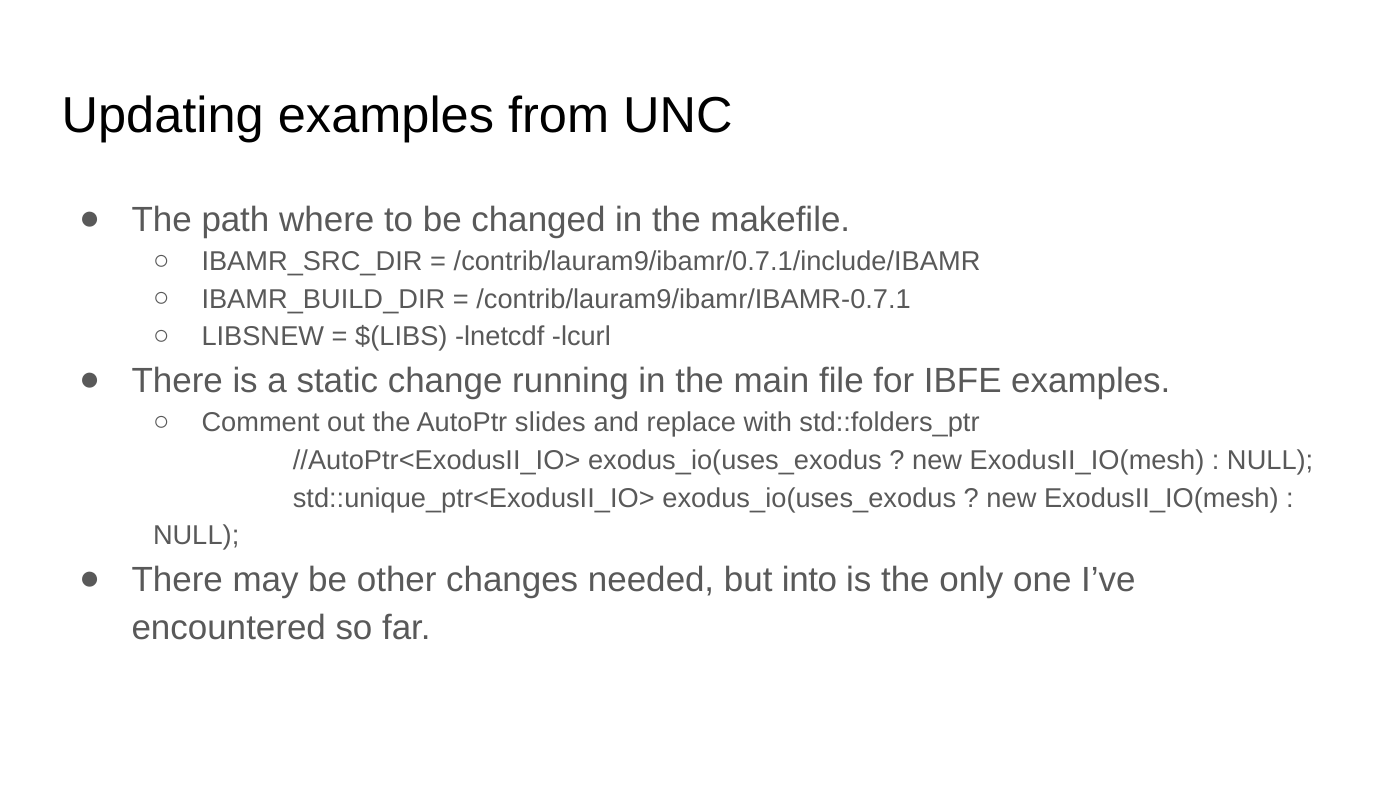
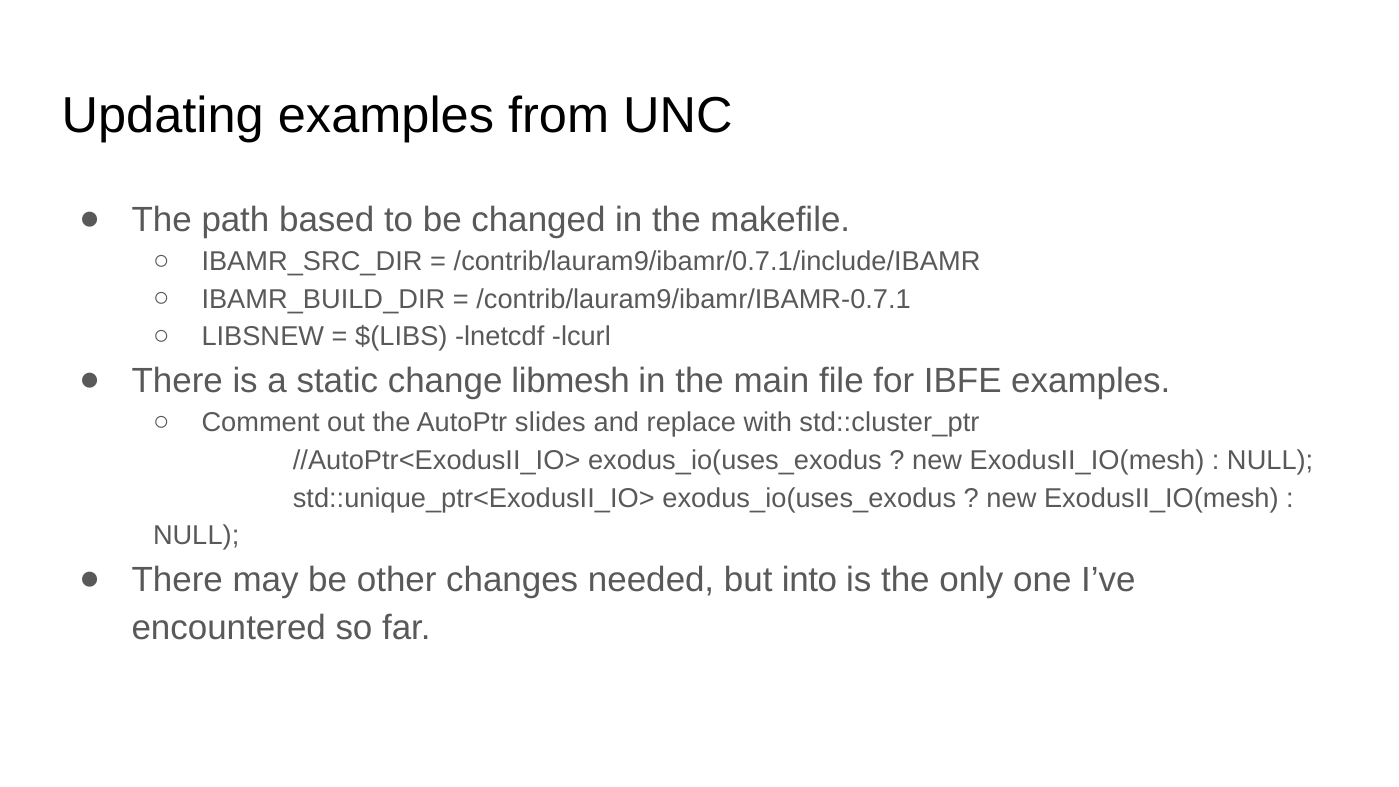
where: where -> based
running: running -> libmesh
std::folders_ptr: std::folders_ptr -> std::cluster_ptr
